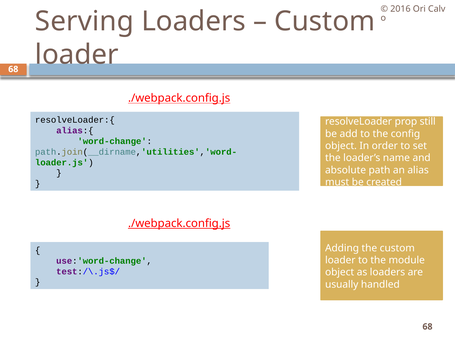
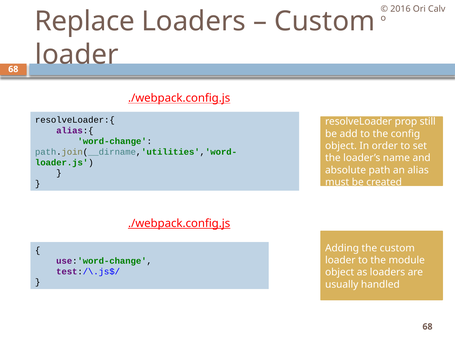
Serving: Serving -> Replace
